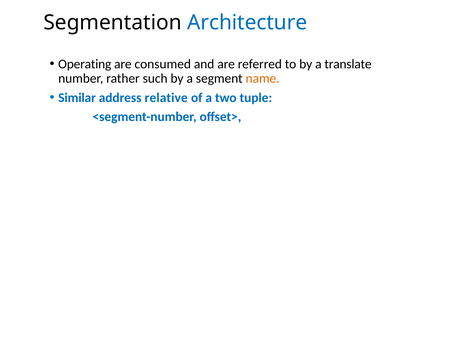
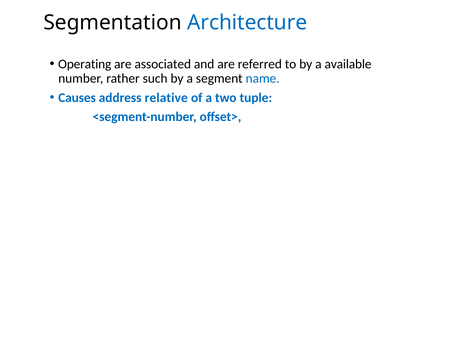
consumed: consumed -> associated
translate: translate -> available
name colour: orange -> blue
Similar: Similar -> Causes
